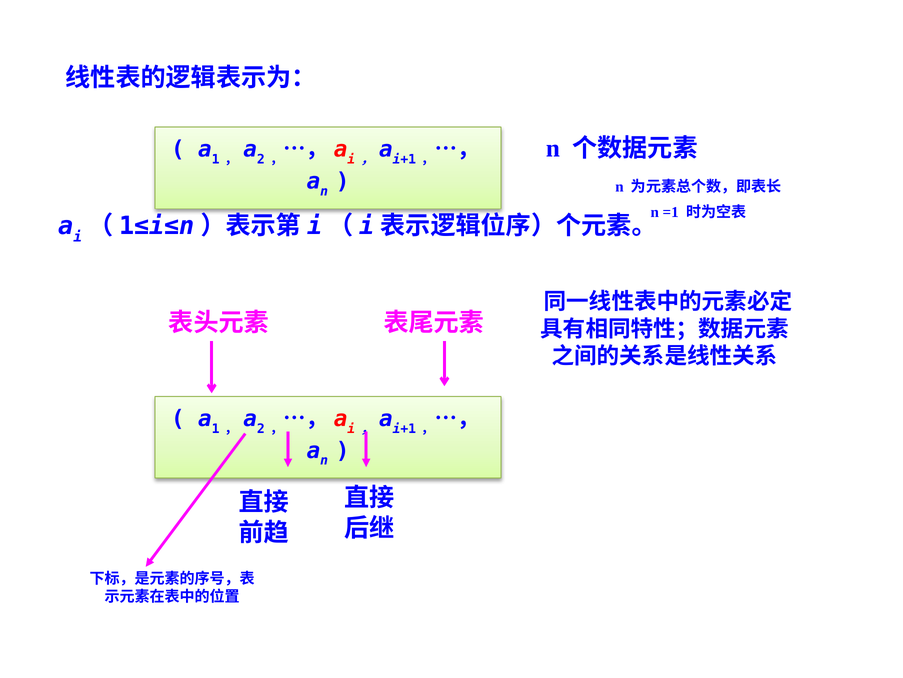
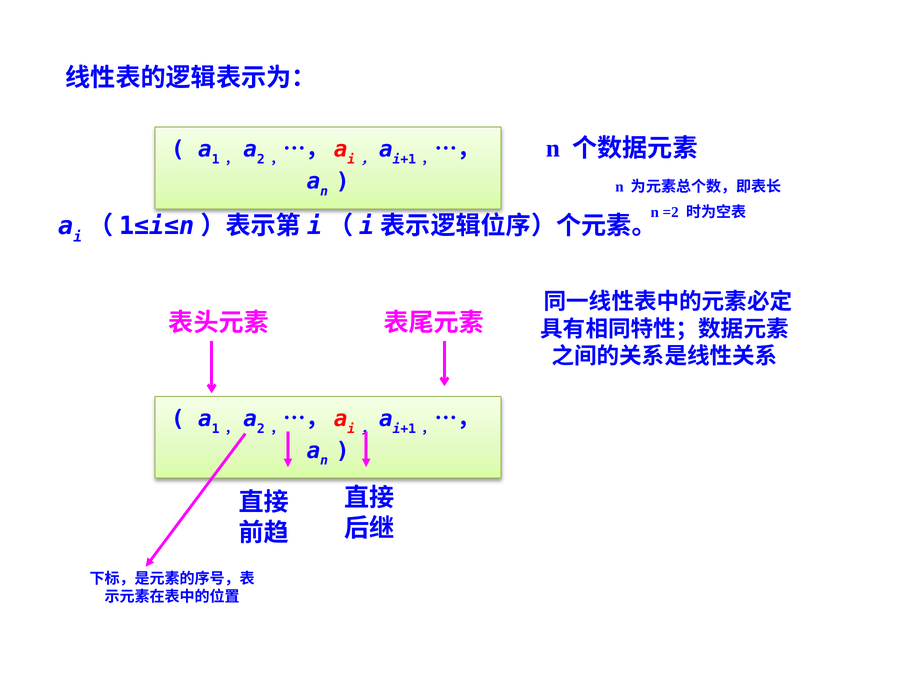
=1: =1 -> =2
